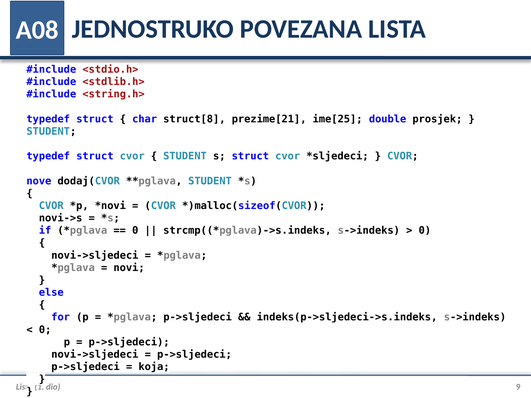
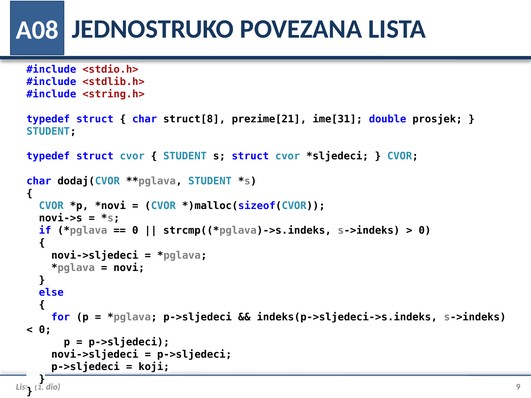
ime[25: ime[25 -> ime[31
nove at (39, 181): nove -> char
koja: koja -> koji
